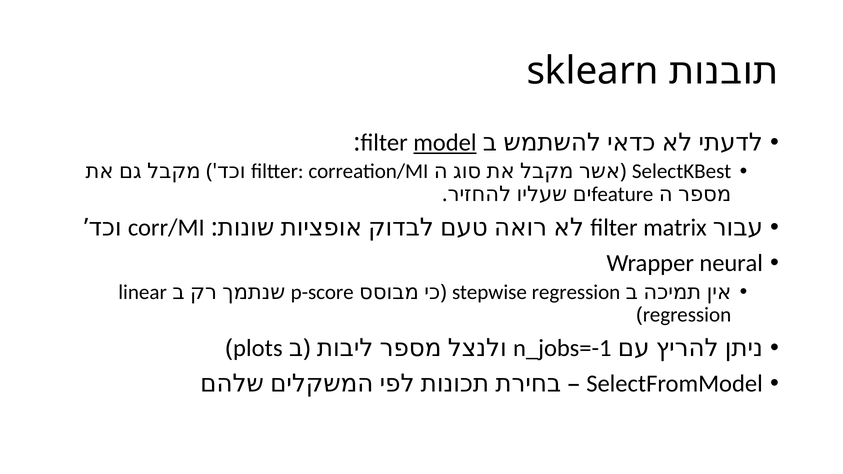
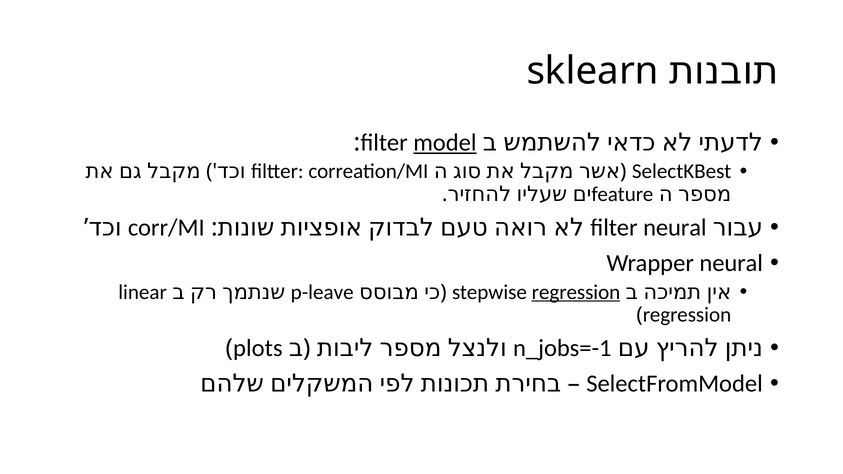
filter matrix: matrix -> neural
p-score: p-score -> p-leave
regression at (576, 292) underline: none -> present
